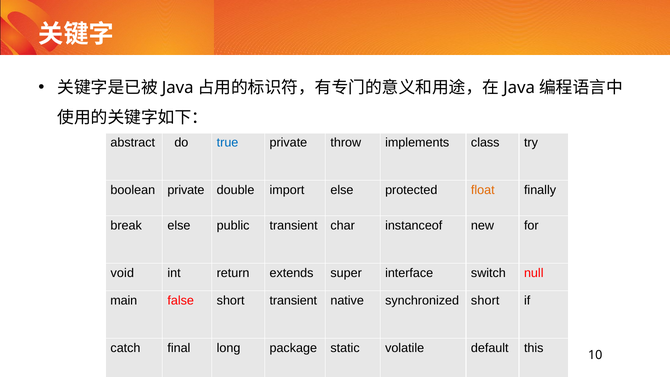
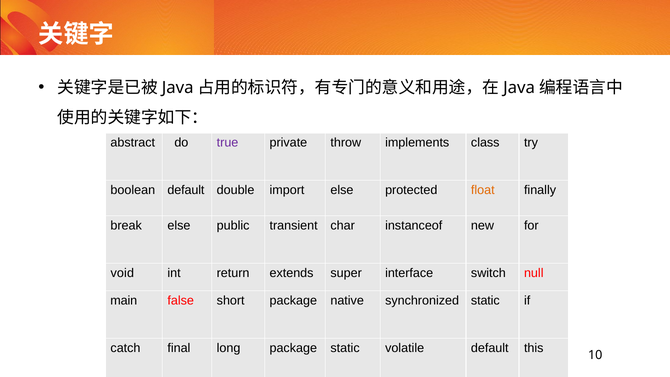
true colour: blue -> purple
boolean private: private -> default
short transient: transient -> package
synchronized short: short -> static
